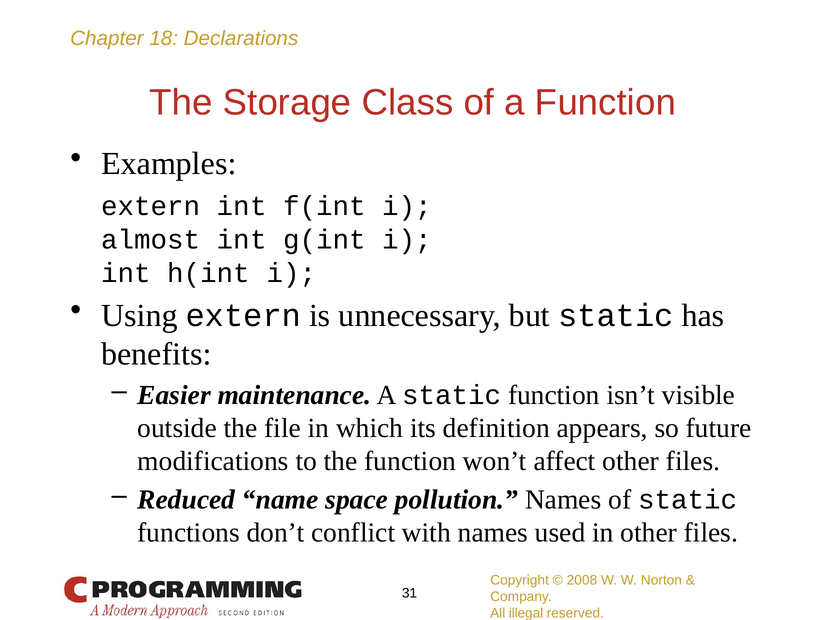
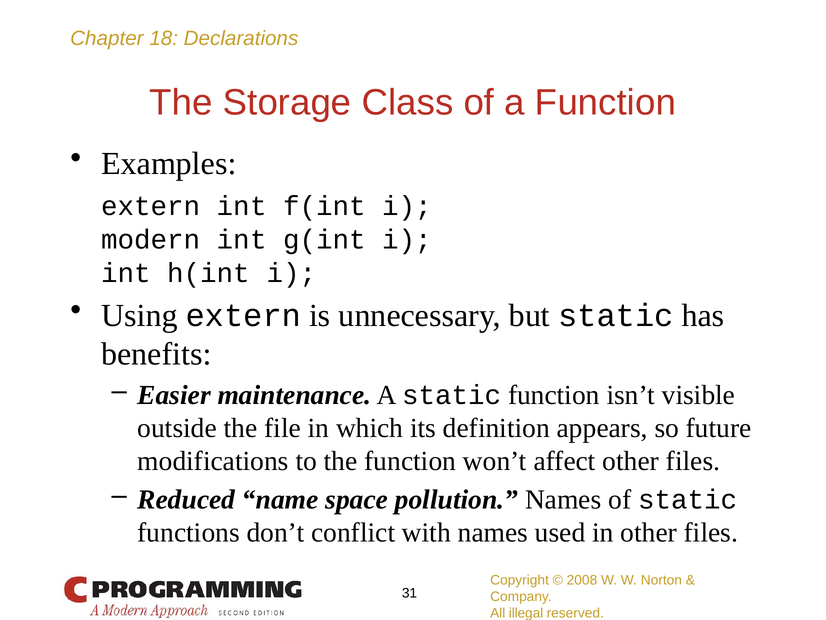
almost: almost -> modern
